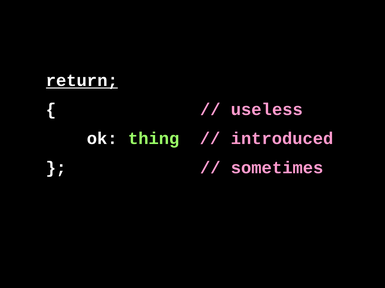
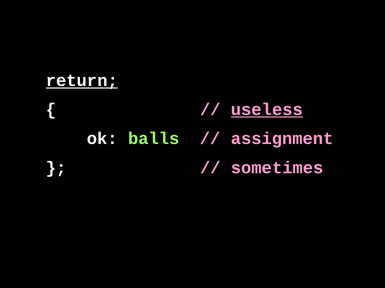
useless underline: none -> present
thing: thing -> balls
introduced: introduced -> assignment
